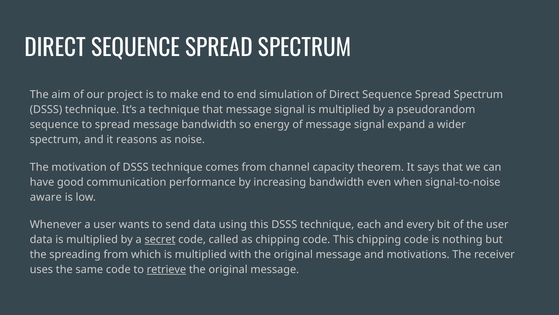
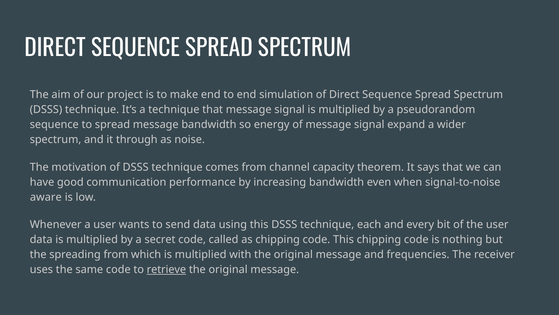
reasons: reasons -> through
secret underline: present -> none
motivations: motivations -> frequencies
